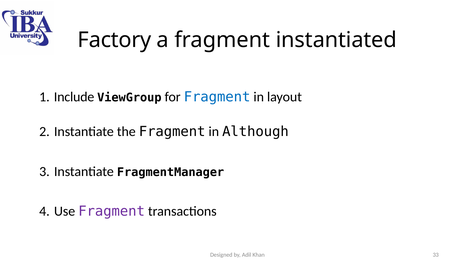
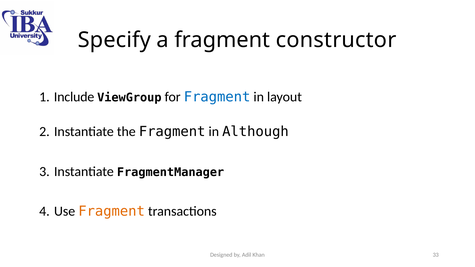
Factory: Factory -> Specify
instantiated: instantiated -> constructor
Fragment at (112, 211) colour: purple -> orange
